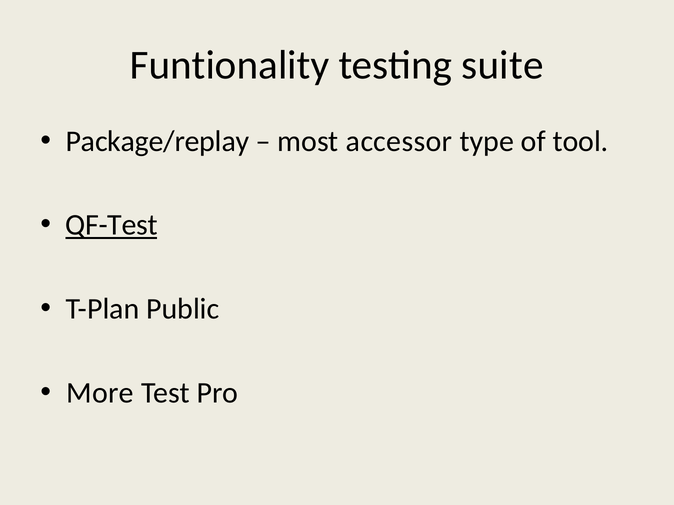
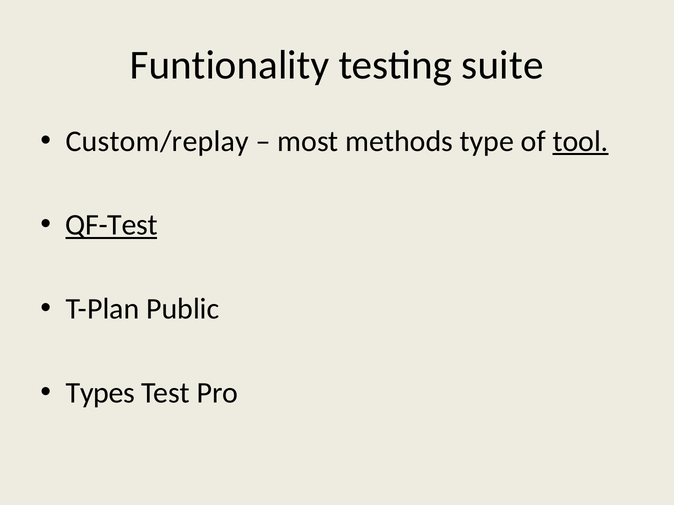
Package/replay: Package/replay -> Custom/replay
accessor: accessor -> methods
tool underline: none -> present
More: More -> Types
